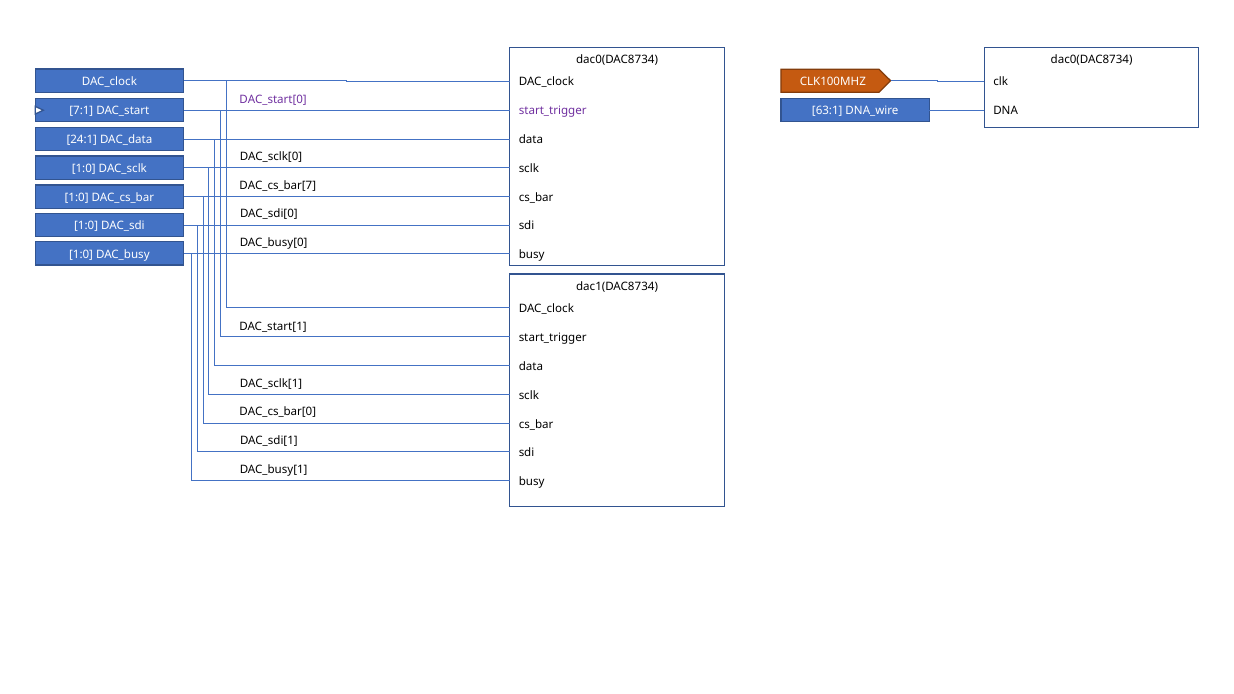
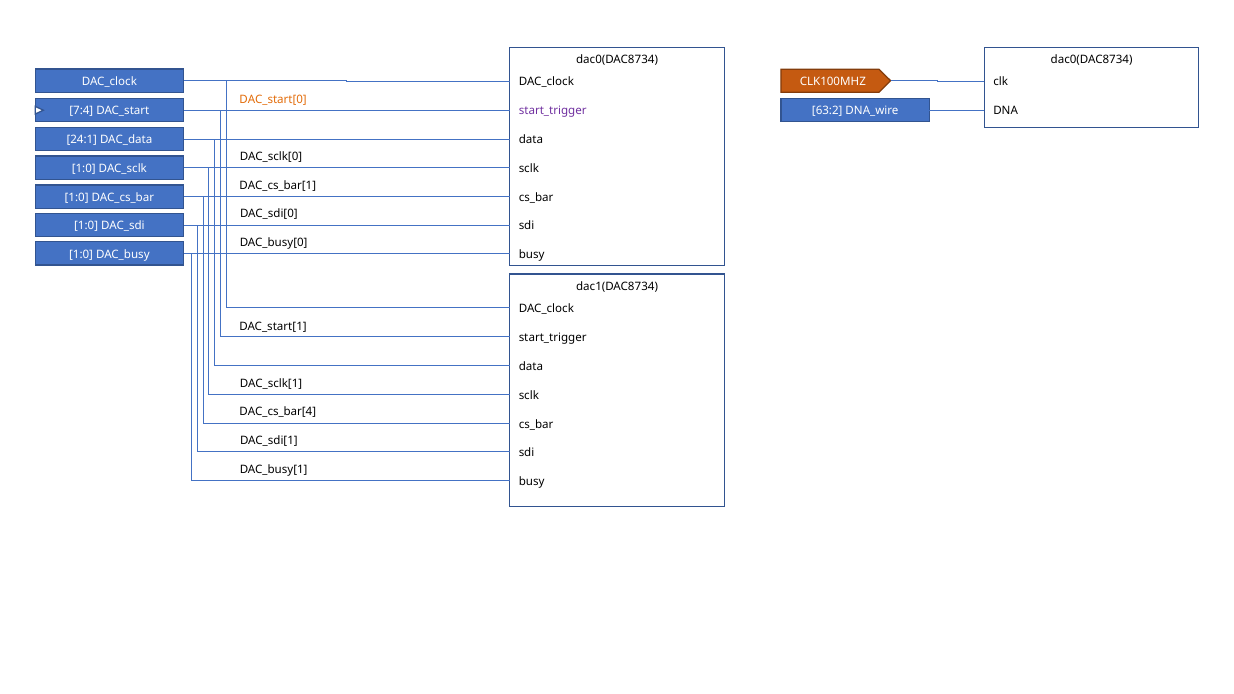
DAC_start[0 colour: purple -> orange
63:1: 63:1 -> 63:2
7:1: 7:1 -> 7:4
DAC_cs_bar[7: DAC_cs_bar[7 -> DAC_cs_bar[1
DAC_cs_bar[0: DAC_cs_bar[0 -> DAC_cs_bar[4
